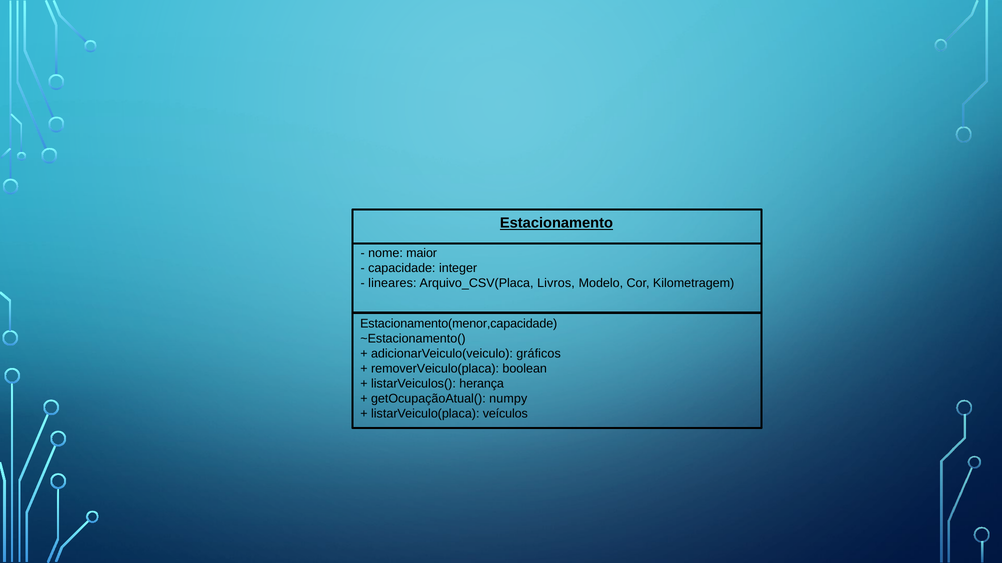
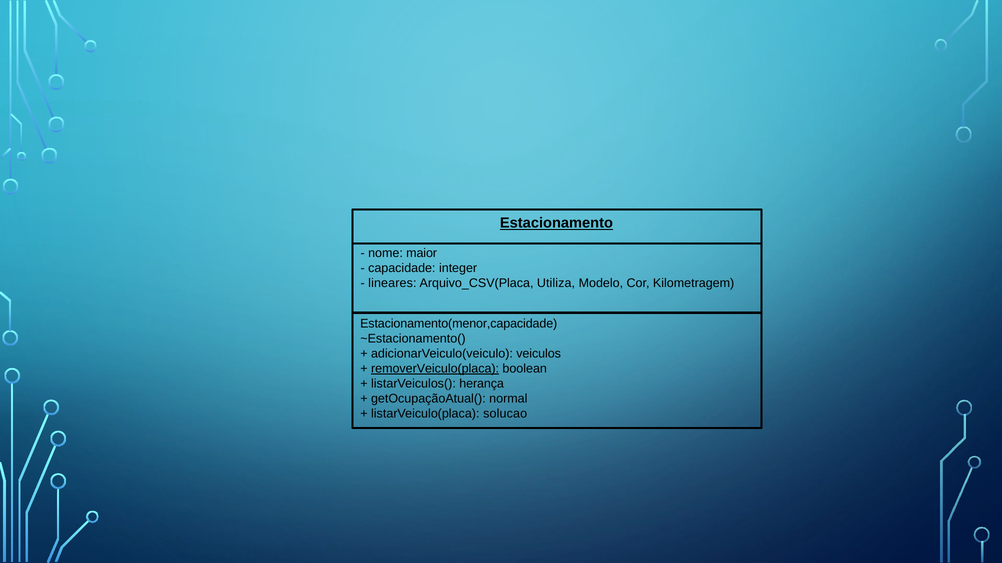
Livros: Livros -> Utiliza
gráficos: gráficos -> veiculos
removerVeiculo(placa underline: none -> present
numpy: numpy -> normal
veículos: veículos -> solucao
